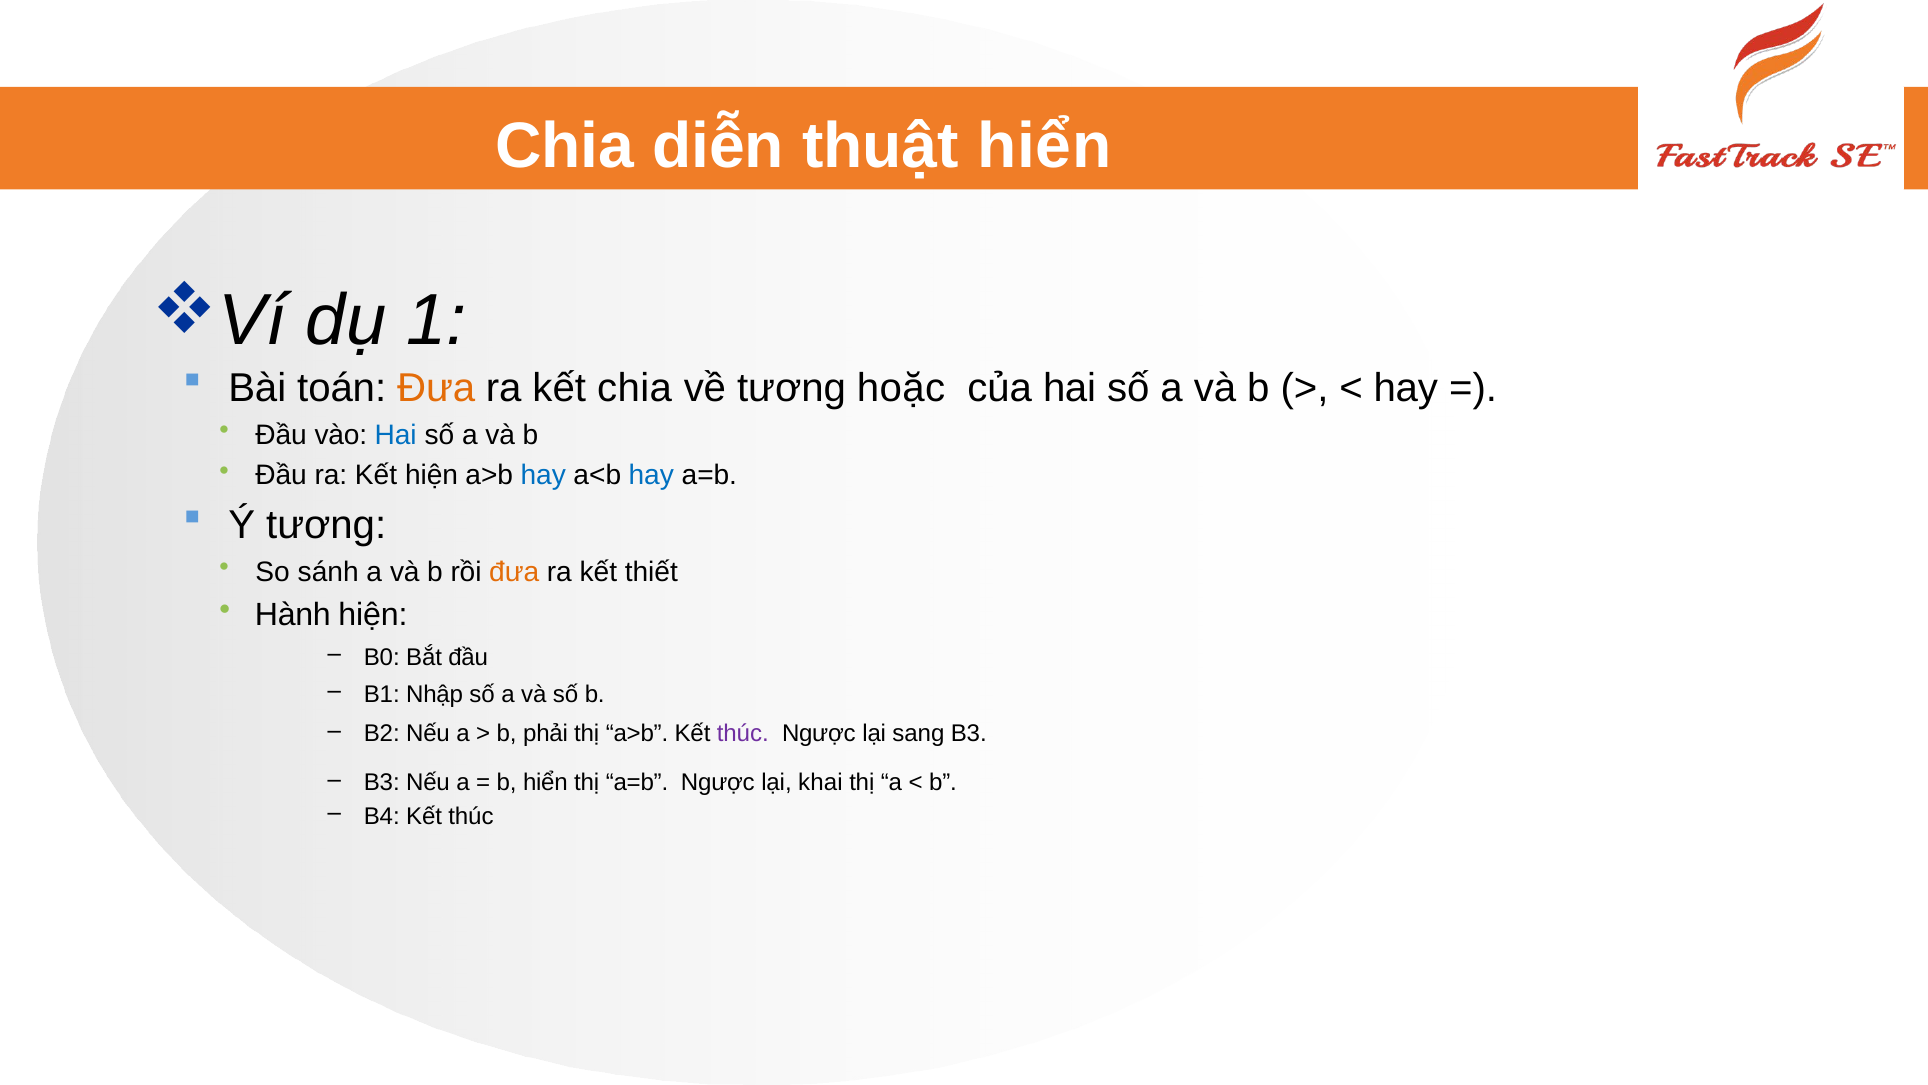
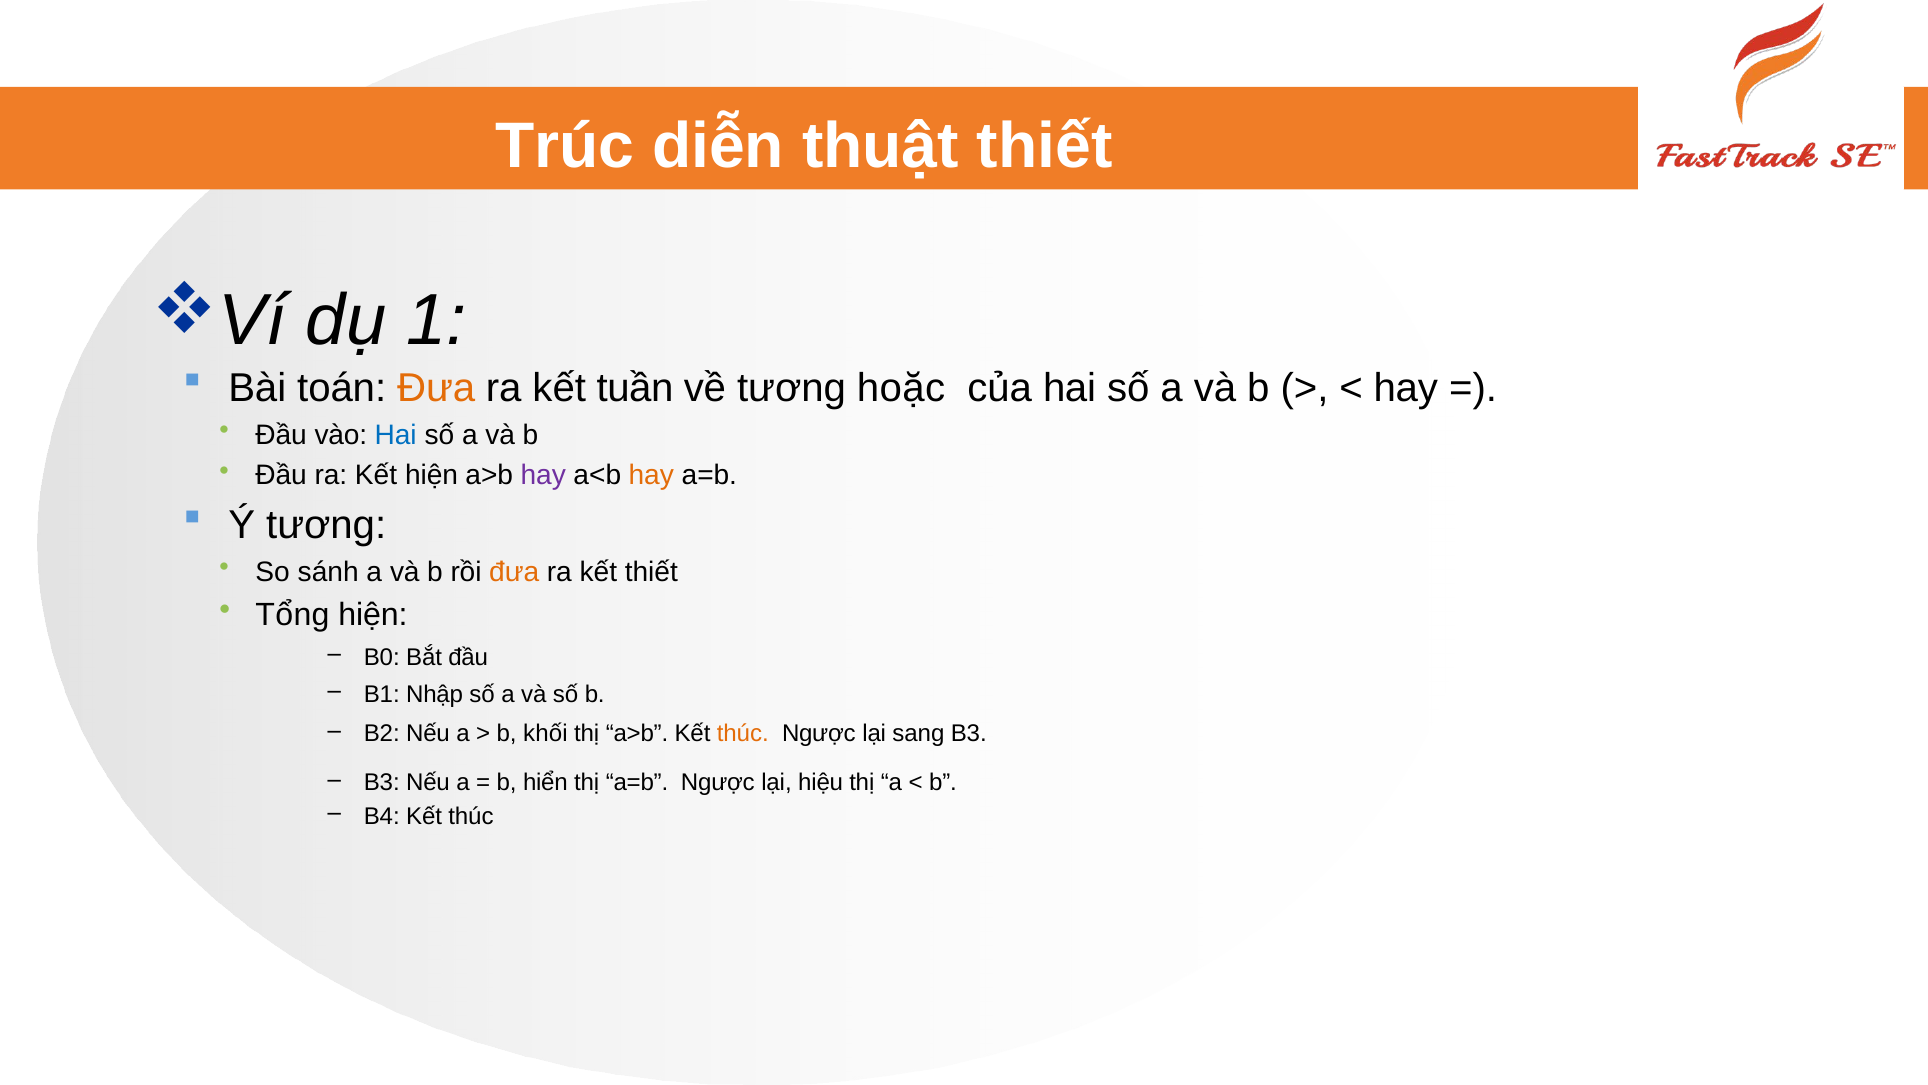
Chia at (565, 146): Chia -> Trúc
thuật hiển: hiển -> thiết
kết chia: chia -> tuần
hay at (543, 475) colour: blue -> purple
hay at (651, 475) colour: blue -> orange
Hành: Hành -> Tổng
phải: phải -> khối
thúc at (743, 734) colour: purple -> orange
khai: khai -> hiệu
